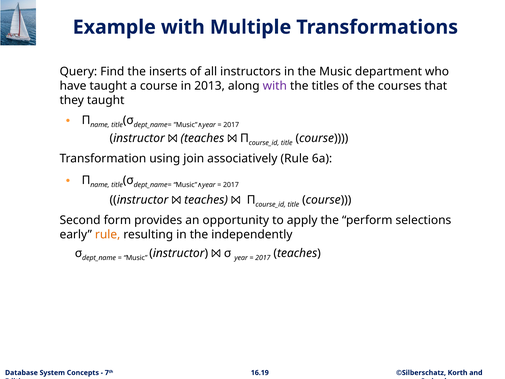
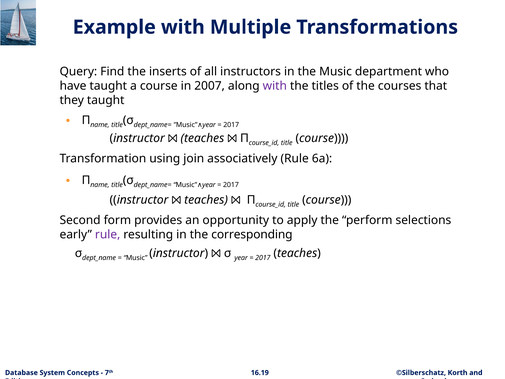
2013: 2013 -> 2007
rule at (108, 235) colour: orange -> purple
independently: independently -> corresponding
